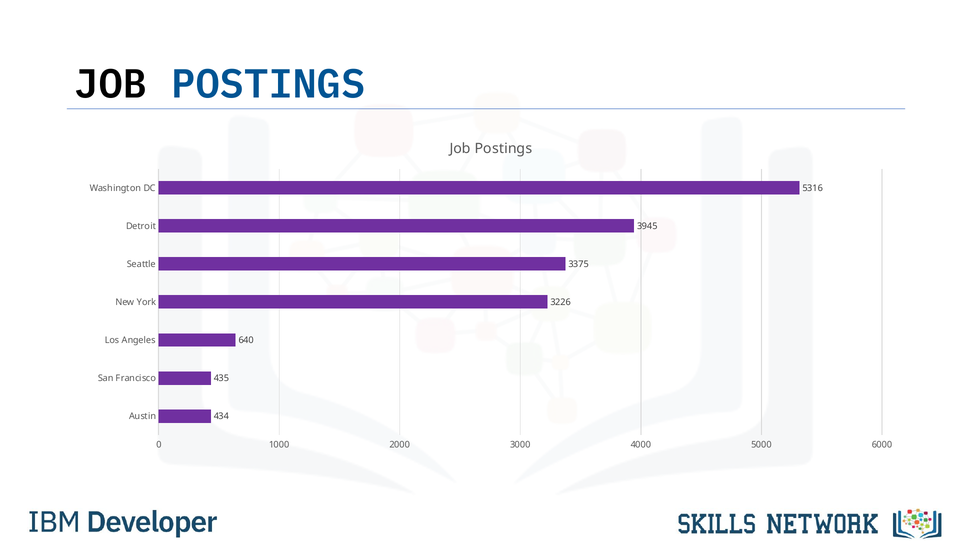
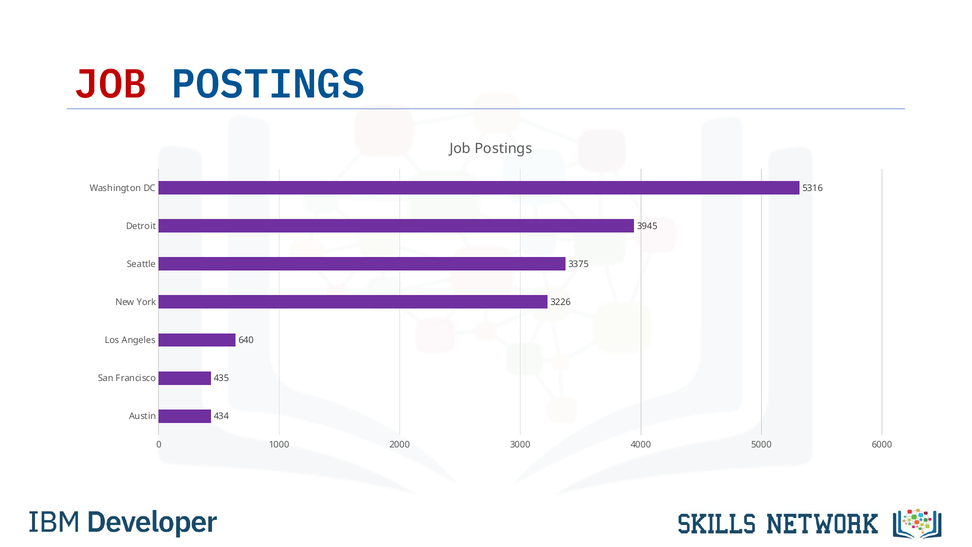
JOB at (111, 84) colour: black -> red
